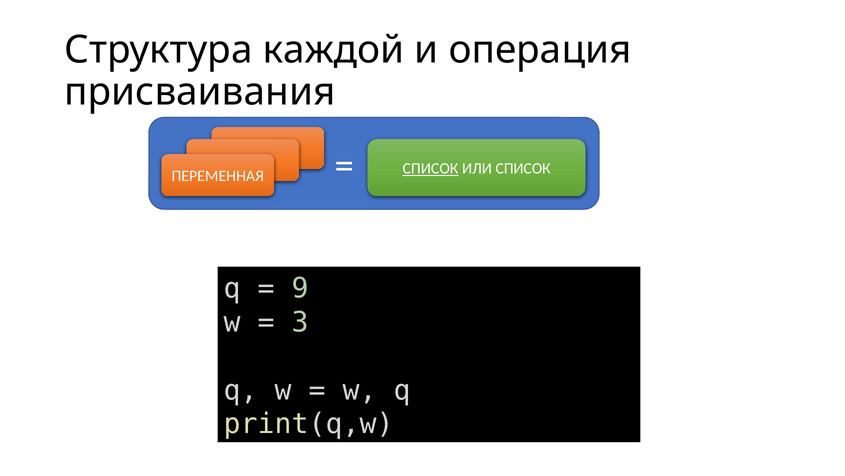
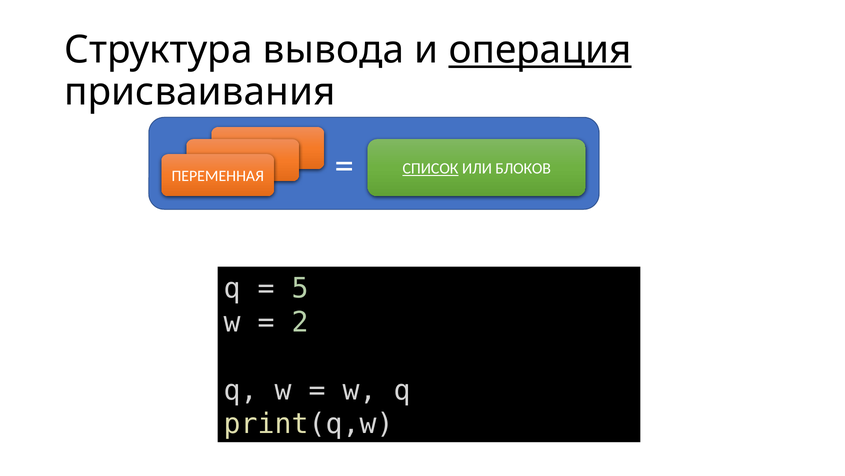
каждой: каждой -> вывода
операция underline: none -> present
ИЛИ СПИСОК: СПИСОК -> БЛОКОВ
9: 9 -> 5
3: 3 -> 2
